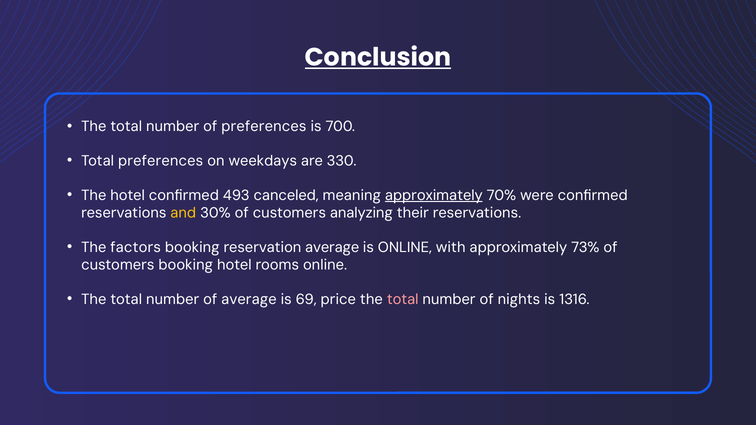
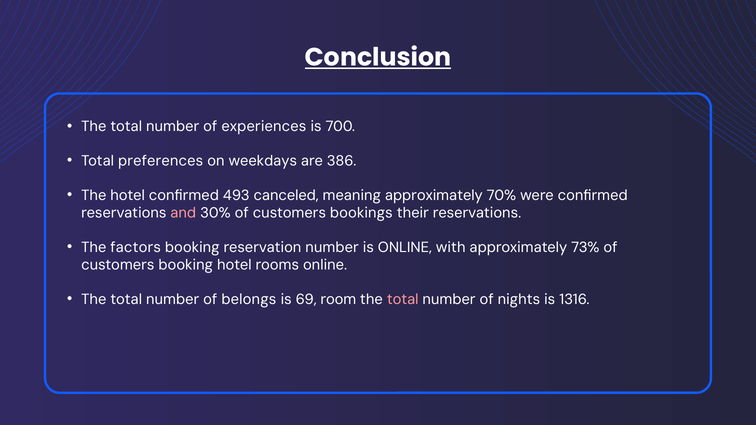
of preferences: preferences -> experiences
330: 330 -> 386
approximately at (434, 195) underline: present -> none
and colour: yellow -> pink
analyzing: analyzing -> bookings
reservation average: average -> number
of average: average -> belongs
price: price -> room
